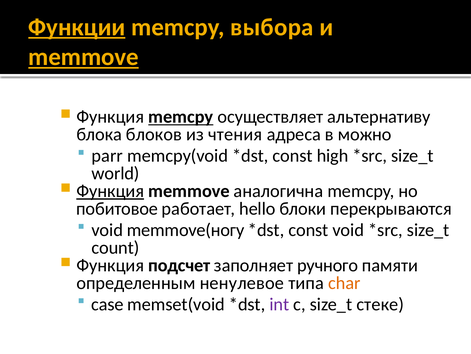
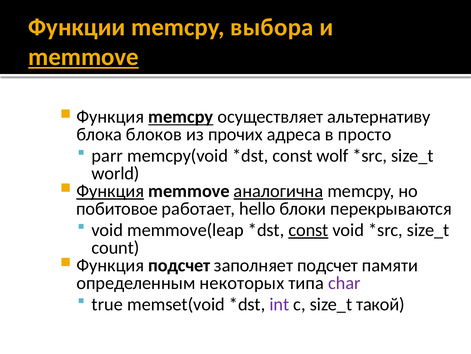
Функции underline: present -> none
чтения: чтения -> прочих
можно: можно -> просто
high: high -> wolf
аналогична underline: none -> present
memmove(ногу: memmove(ногу -> memmove(leap
const at (308, 230) underline: none -> present
заполняет ручного: ручного -> подсчет
ненулевое: ненулевое -> некоторых
char colour: orange -> purple
case: case -> true
стеке: стеке -> такой
